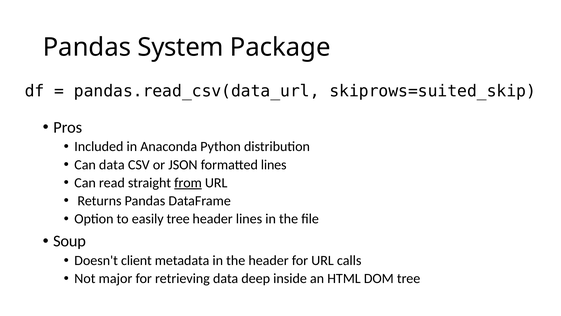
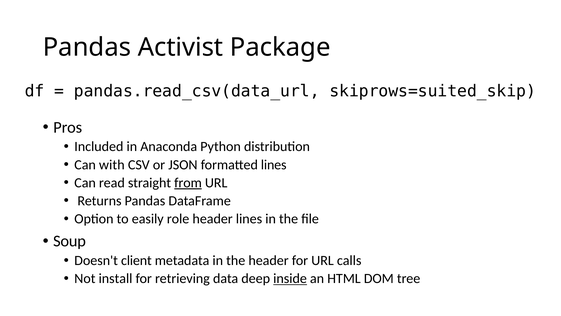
System: System -> Activist
Can data: data -> with
easily tree: tree -> role
major: major -> install
inside underline: none -> present
